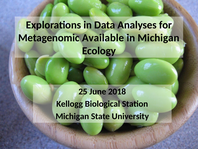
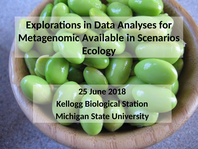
in Michigan: Michigan -> Scenarios
